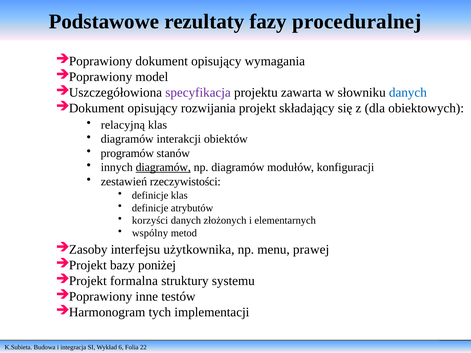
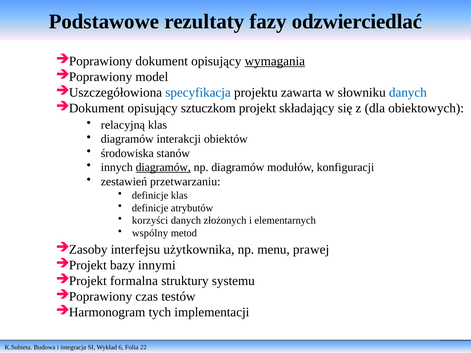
proceduralnej: proceduralnej -> odzwierciedlać
wymagania underline: none -> present
specyfikacja colour: purple -> blue
rozwijania: rozwijania -> sztuczkom
programów: programów -> środowiska
rzeczywistości: rzeczywistości -> przetwarzaniu
poniżej: poniżej -> innymi
inne: inne -> czas
